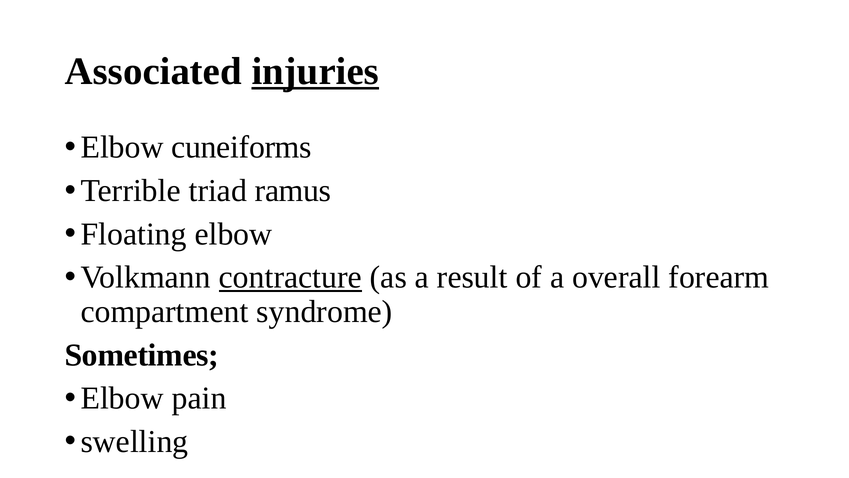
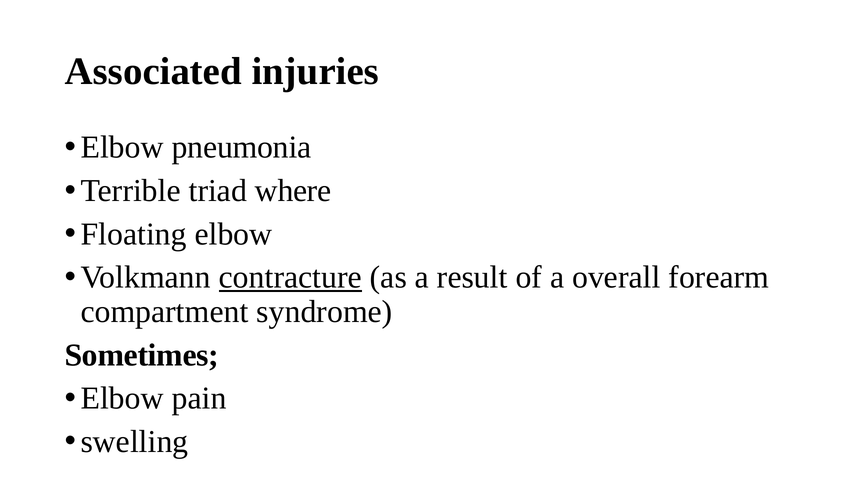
injuries underline: present -> none
cuneiforms: cuneiforms -> pneumonia
ramus: ramus -> where
